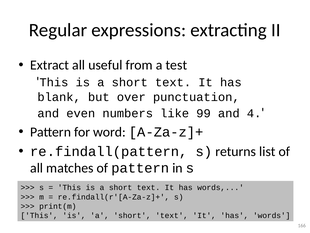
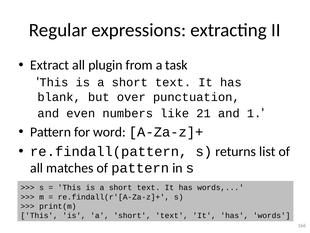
useful: useful -> plugin
test: test -> task
99: 99 -> 21
4: 4 -> 1
